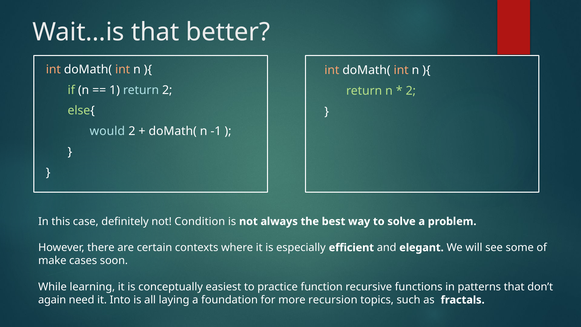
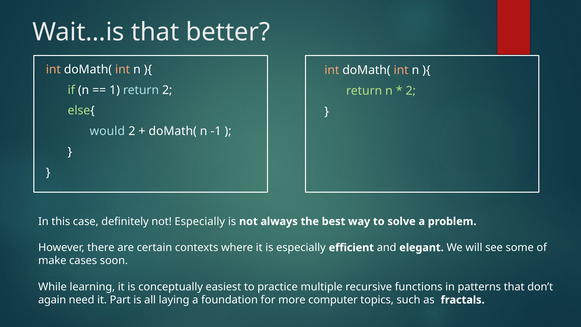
not Condition: Condition -> Especially
function: function -> multiple
Into: Into -> Part
recursion: recursion -> computer
